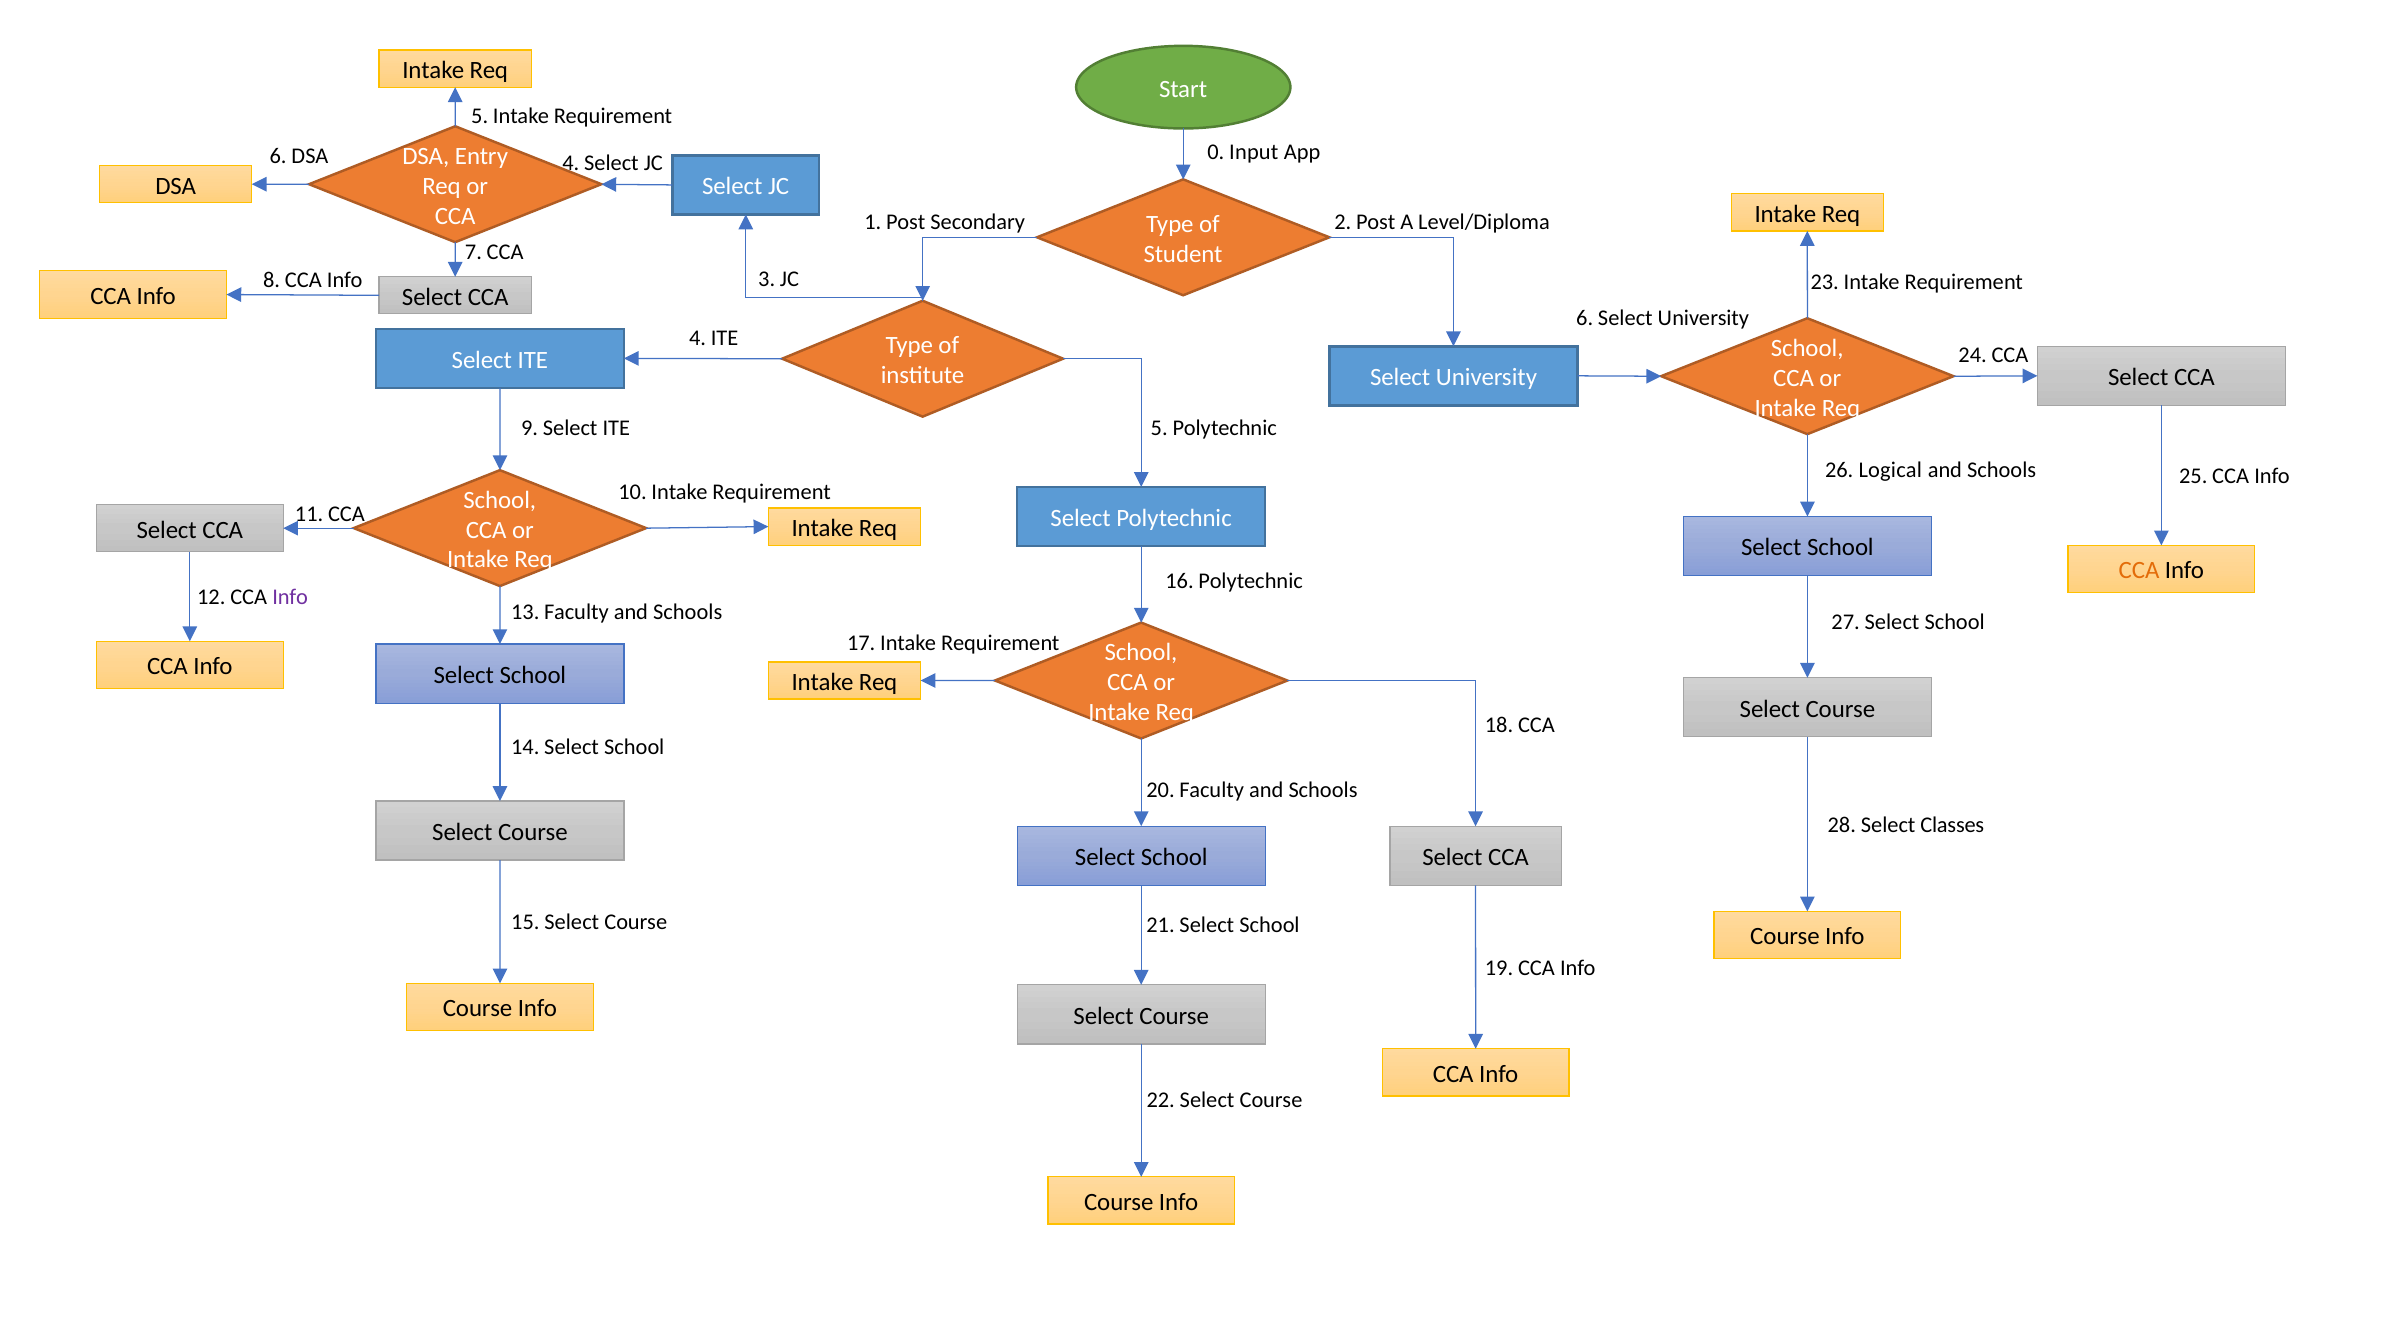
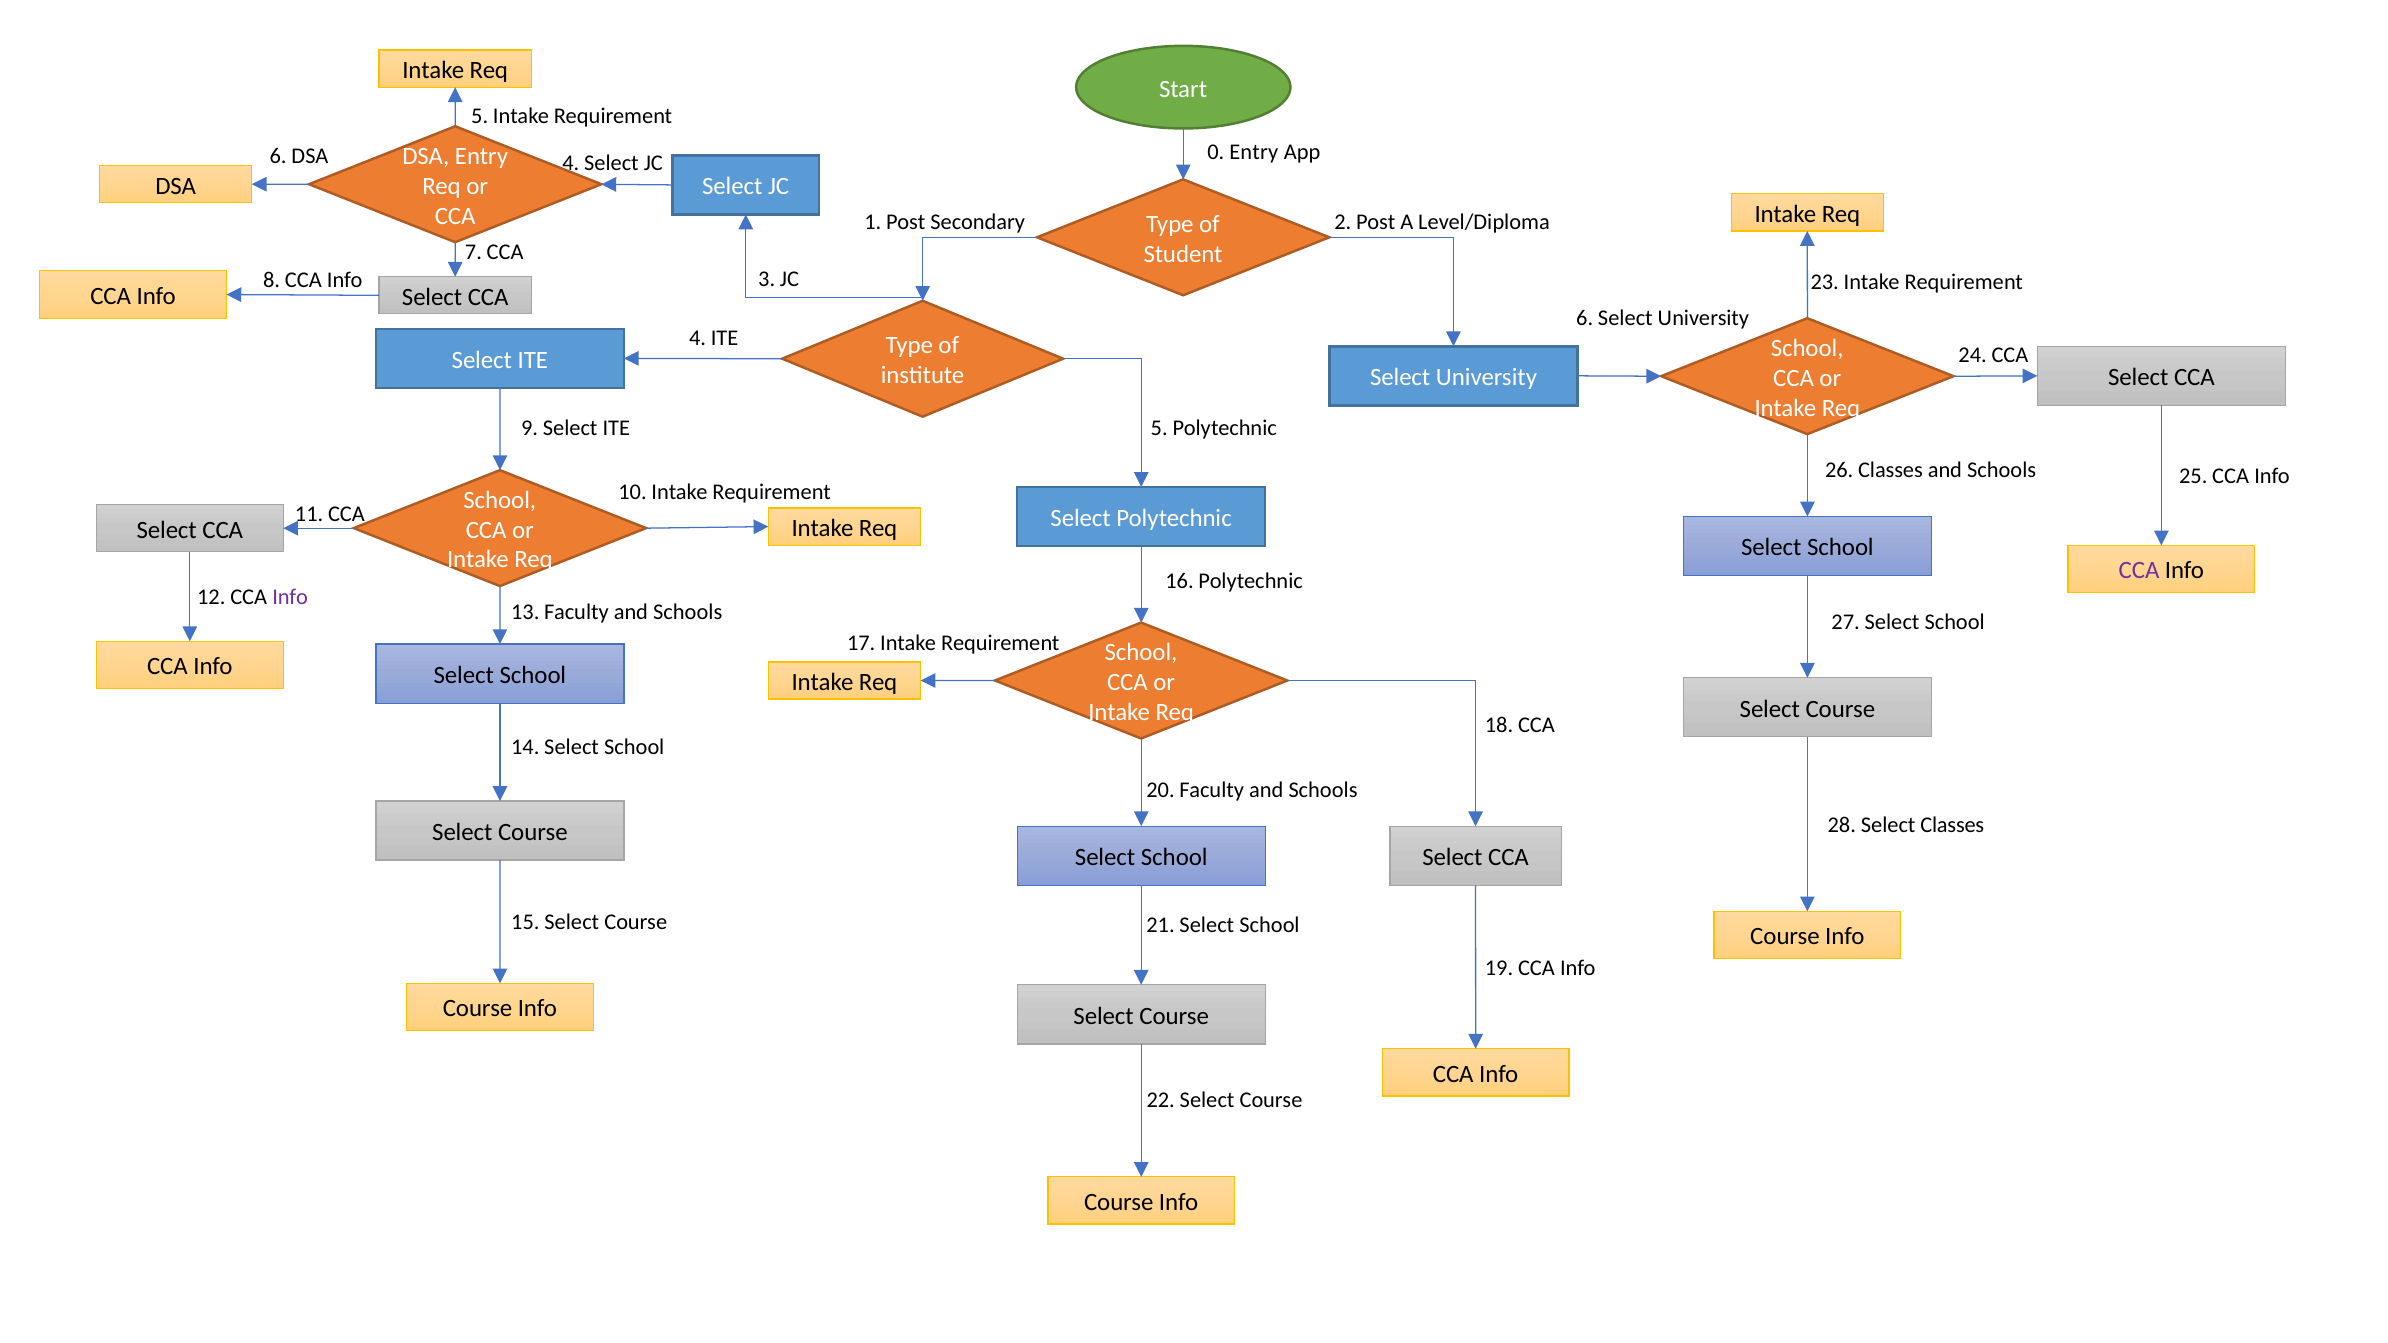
0 Input: Input -> Entry
26 Logical: Logical -> Classes
CCA at (2139, 571) colour: orange -> purple
